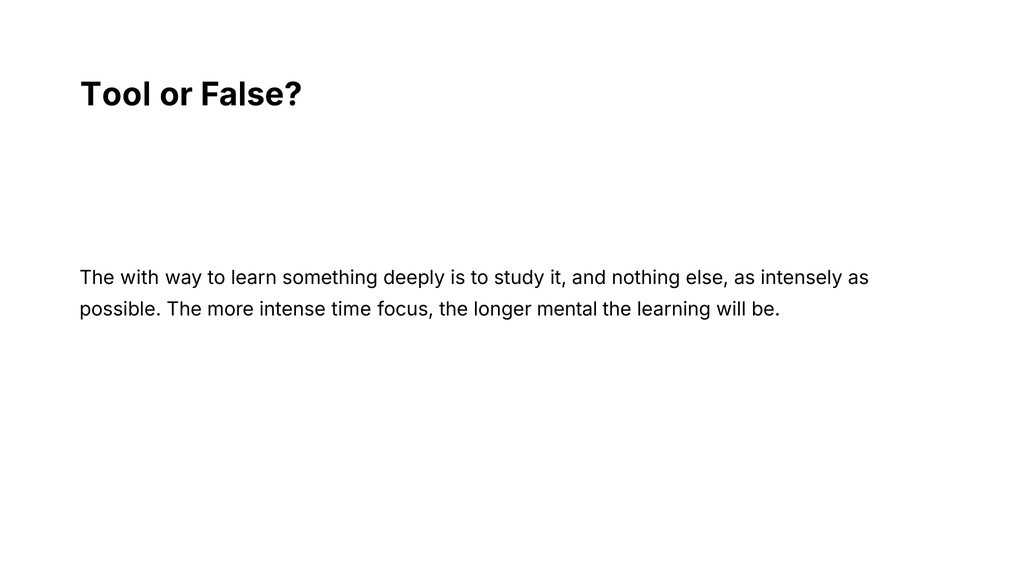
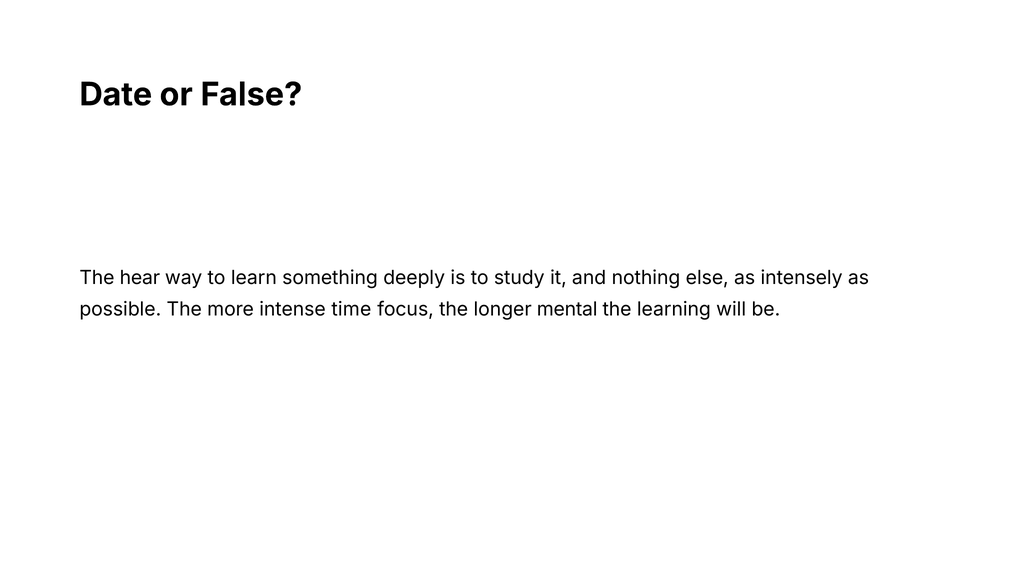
Tool: Tool -> Date
with: with -> hear
